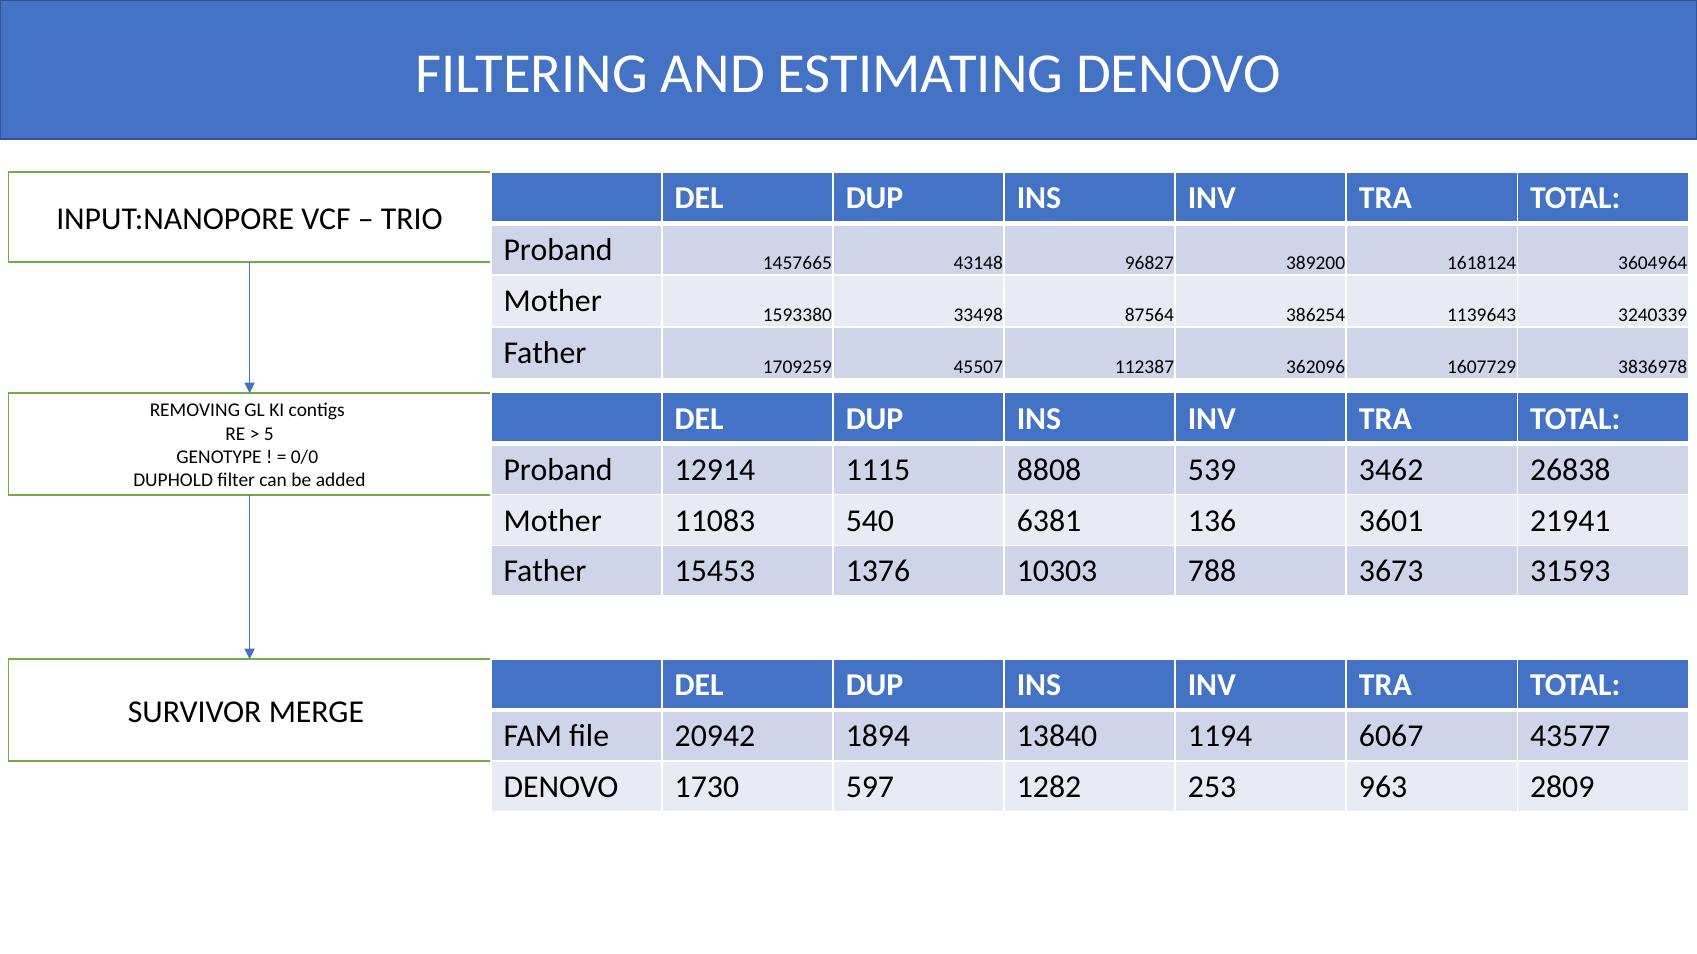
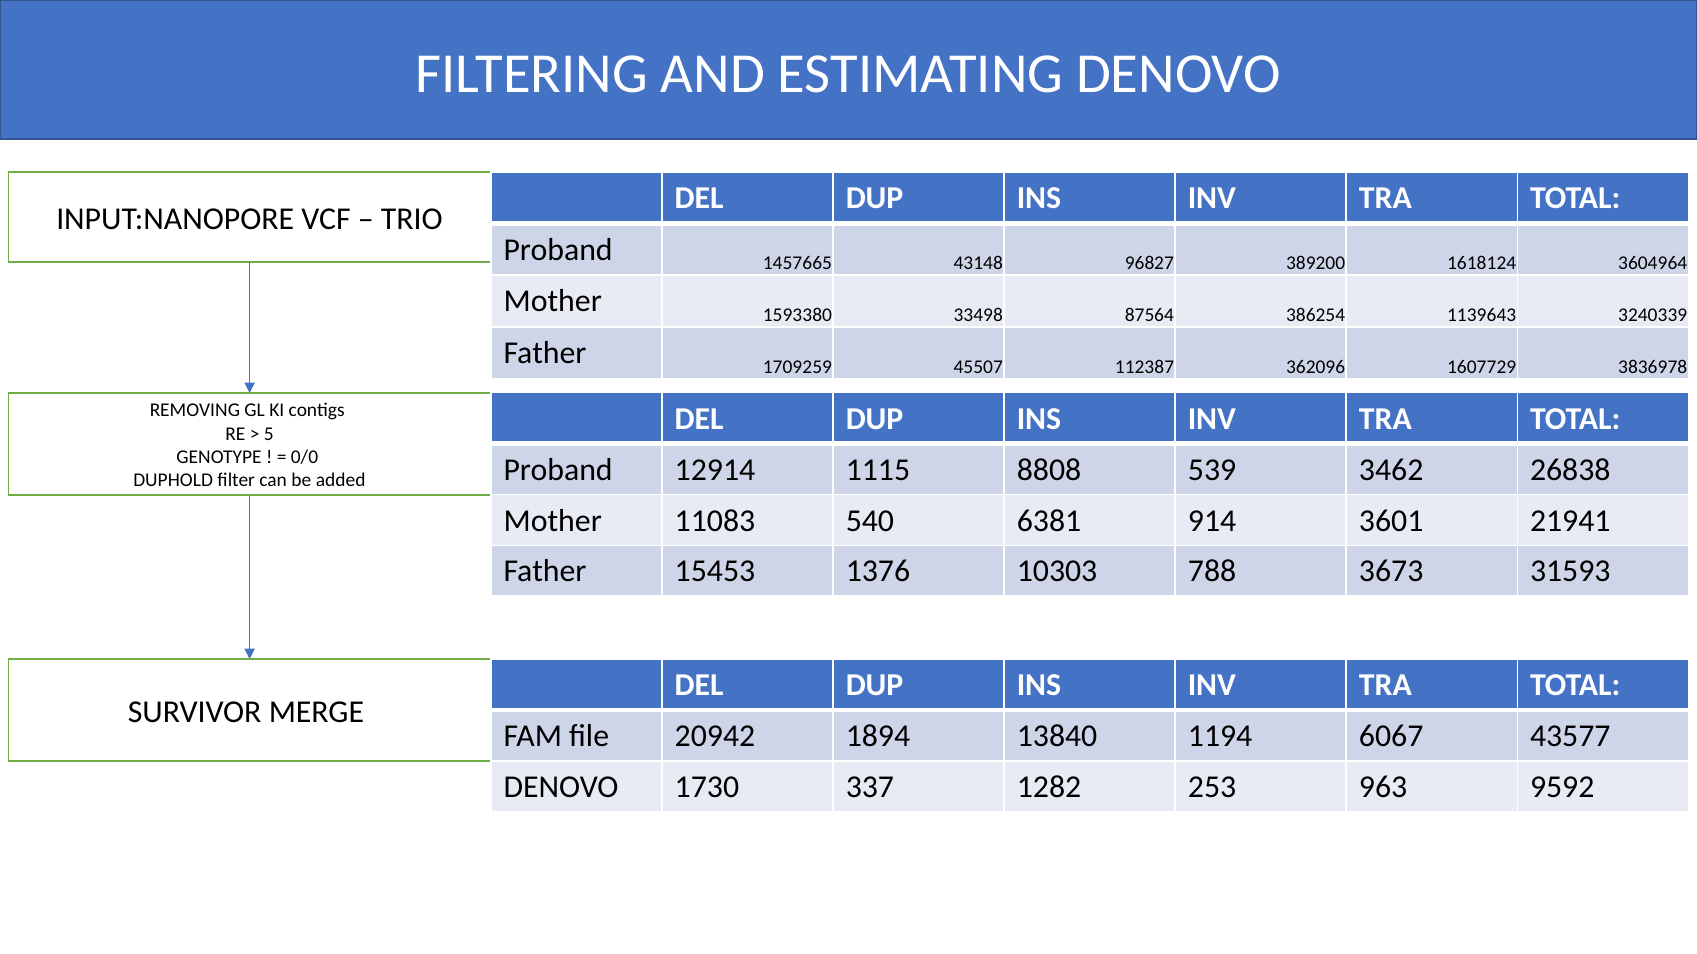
136: 136 -> 914
597: 597 -> 337
2809: 2809 -> 9592
